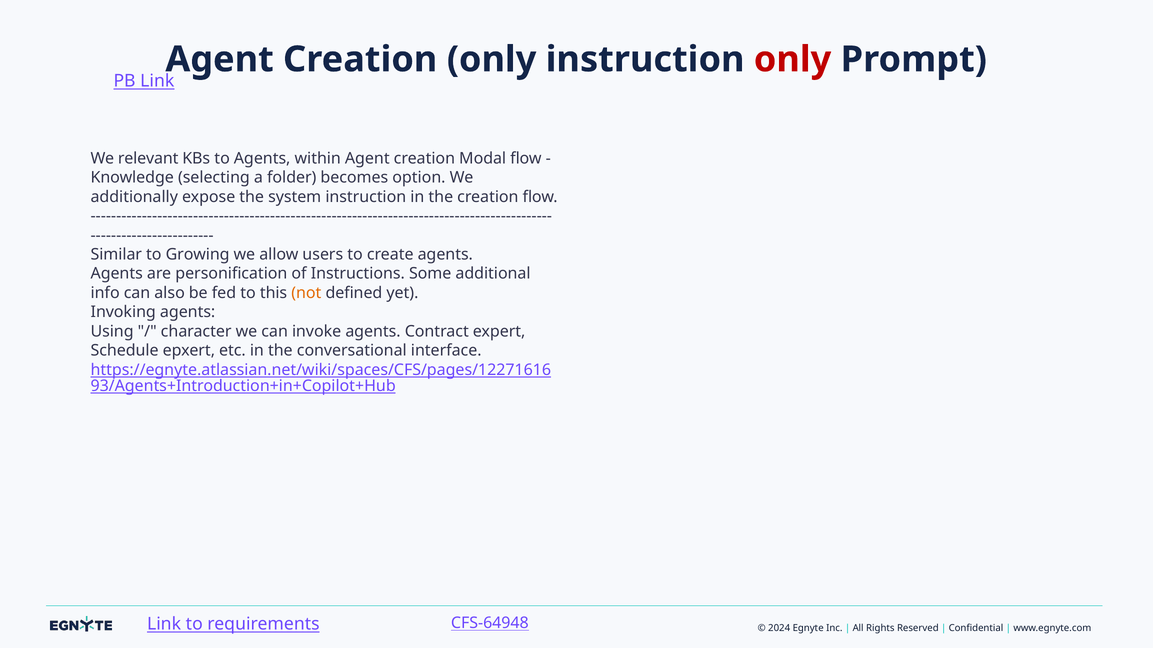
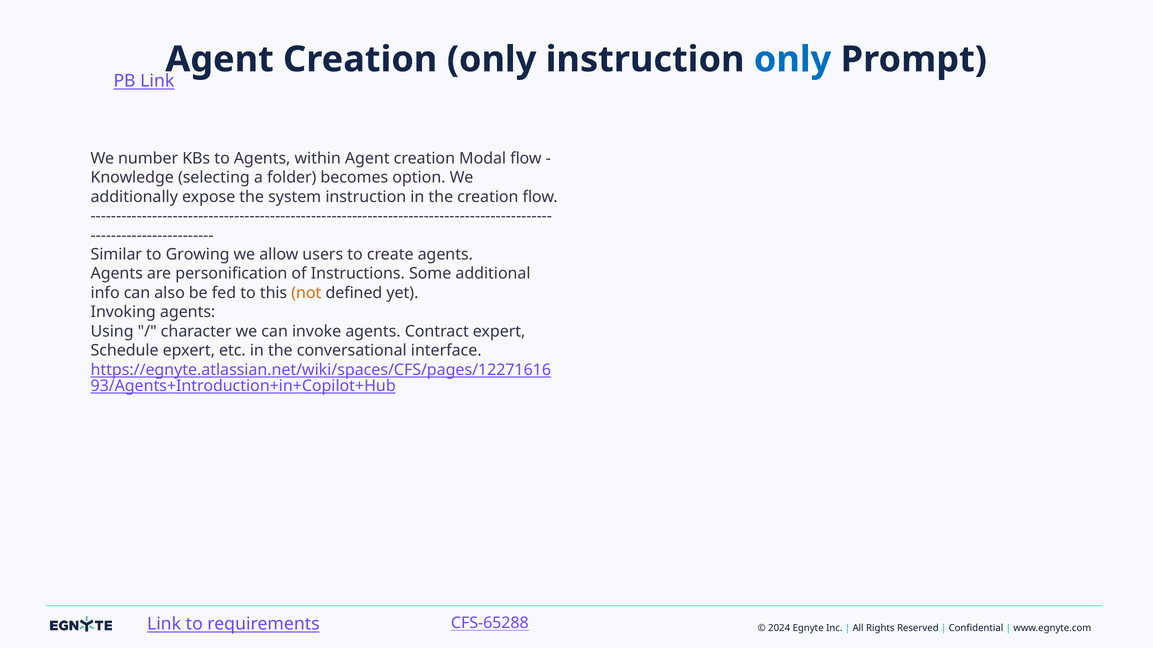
only at (793, 59) colour: red -> blue
relevant: relevant -> number
CFS-64948: CFS-64948 -> CFS-65288
